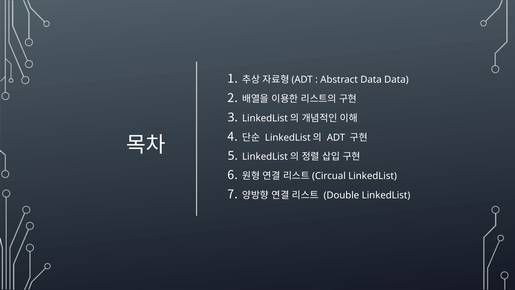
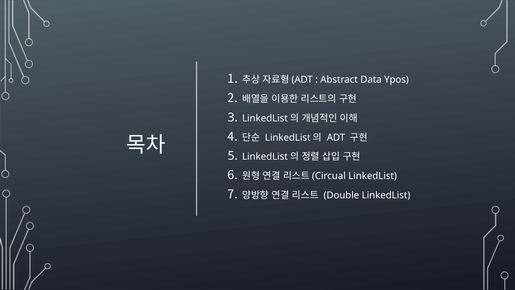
Data Data: Data -> Ypos
